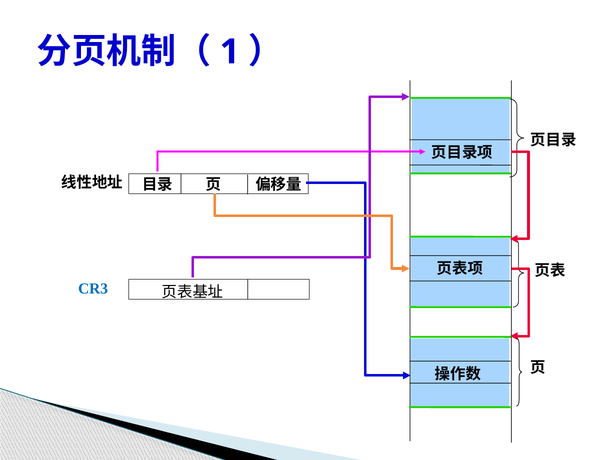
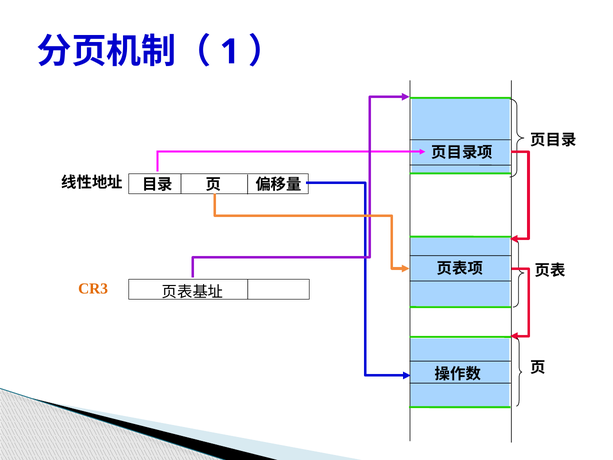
CR3 colour: blue -> orange
